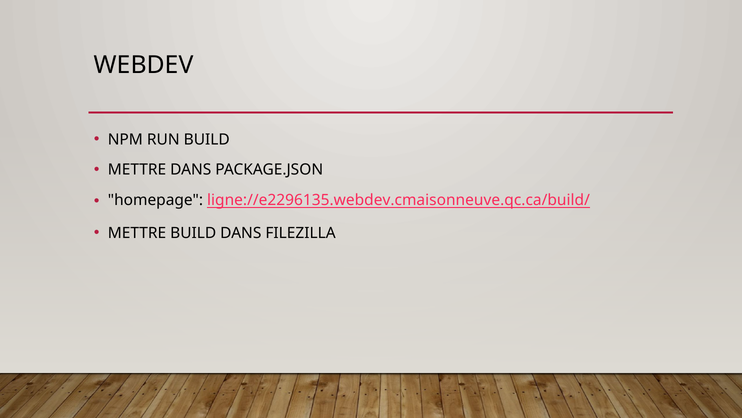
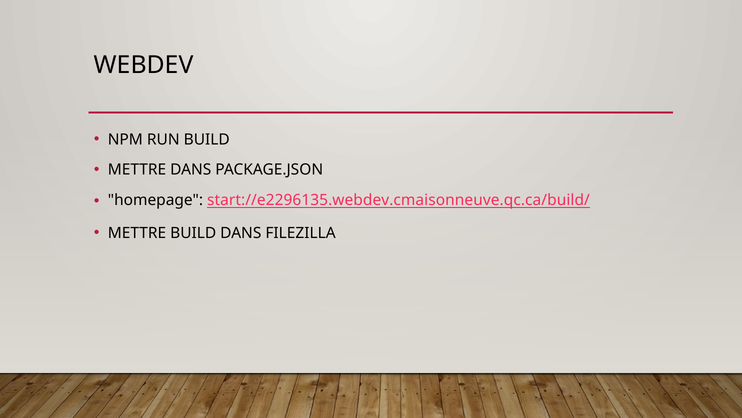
ligne://e2296135.webdev.cmaisonneuve.qc.ca/build/: ligne://e2296135.webdev.cmaisonneuve.qc.ca/build/ -> start://e2296135.webdev.cmaisonneuve.qc.ca/build/
